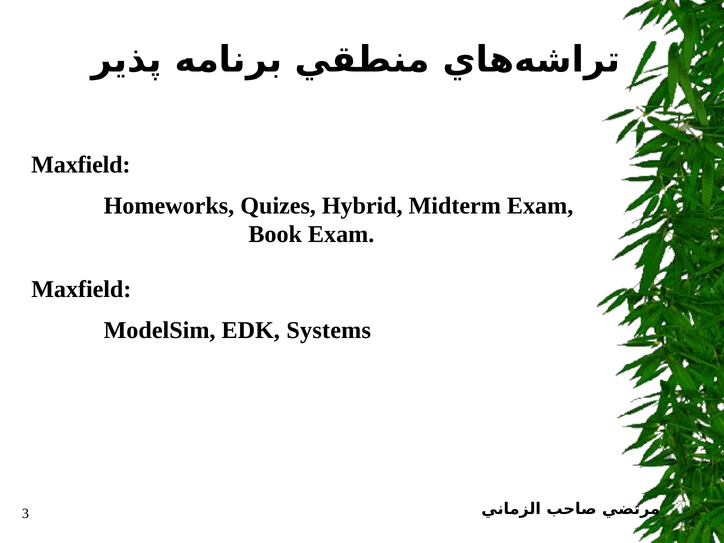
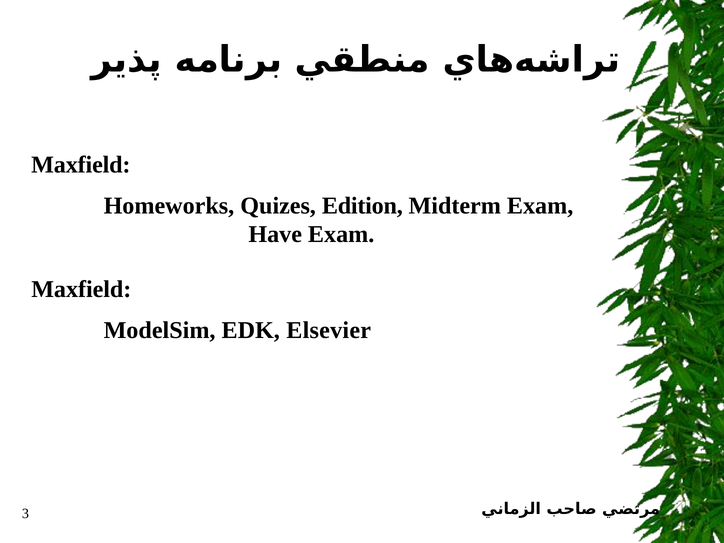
Hybrid: Hybrid -> Edition
Book: Book -> Have
Systems: Systems -> Elsevier
